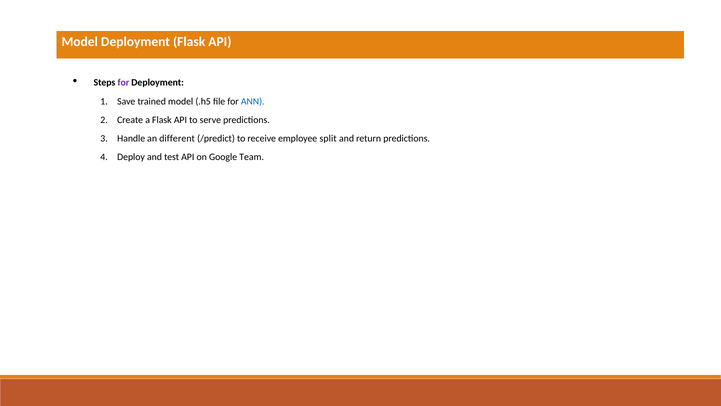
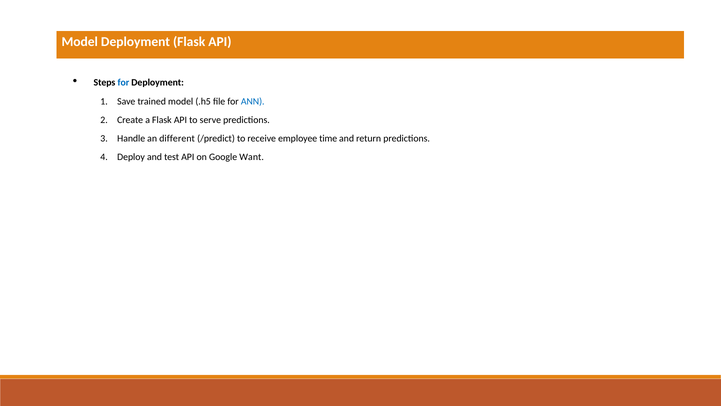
for at (123, 83) colour: purple -> blue
split: split -> time
Team: Team -> Want
